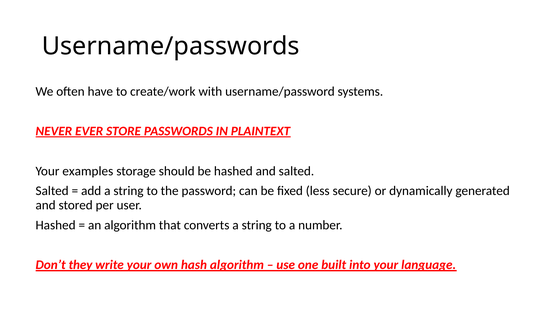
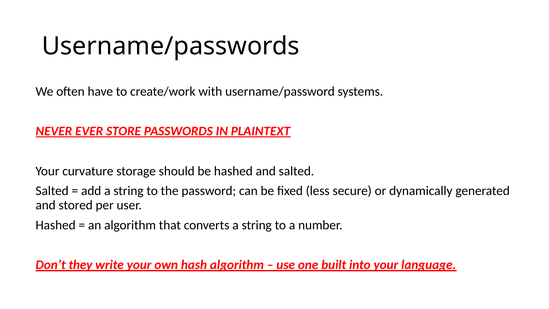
examples: examples -> curvature
